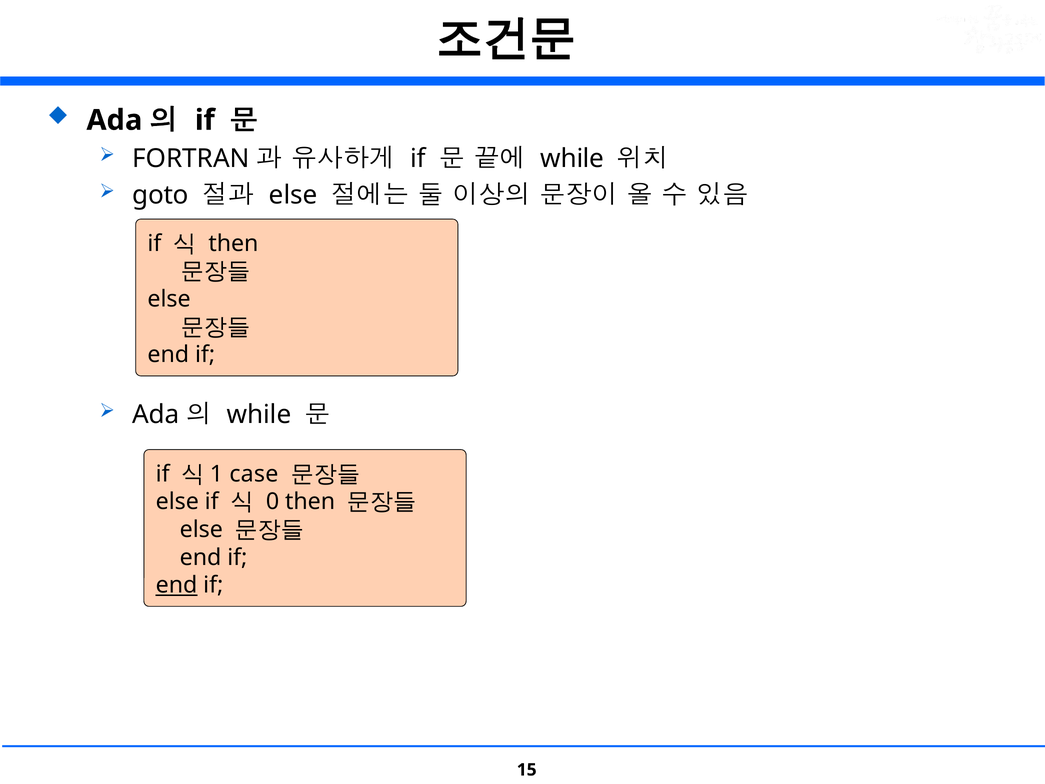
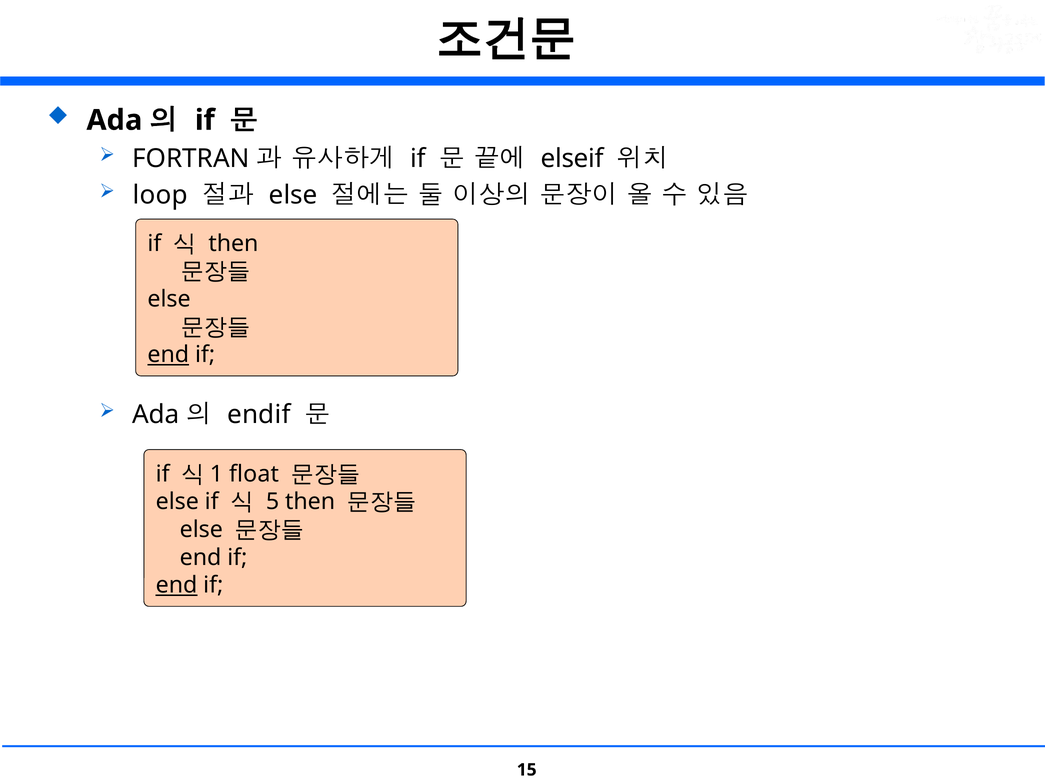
while at (572, 158): while -> elseif
goto: goto -> loop
end at (168, 355) underline: none -> present
while at (259, 414): while -> endif
case: case -> float
0: 0 -> 5
